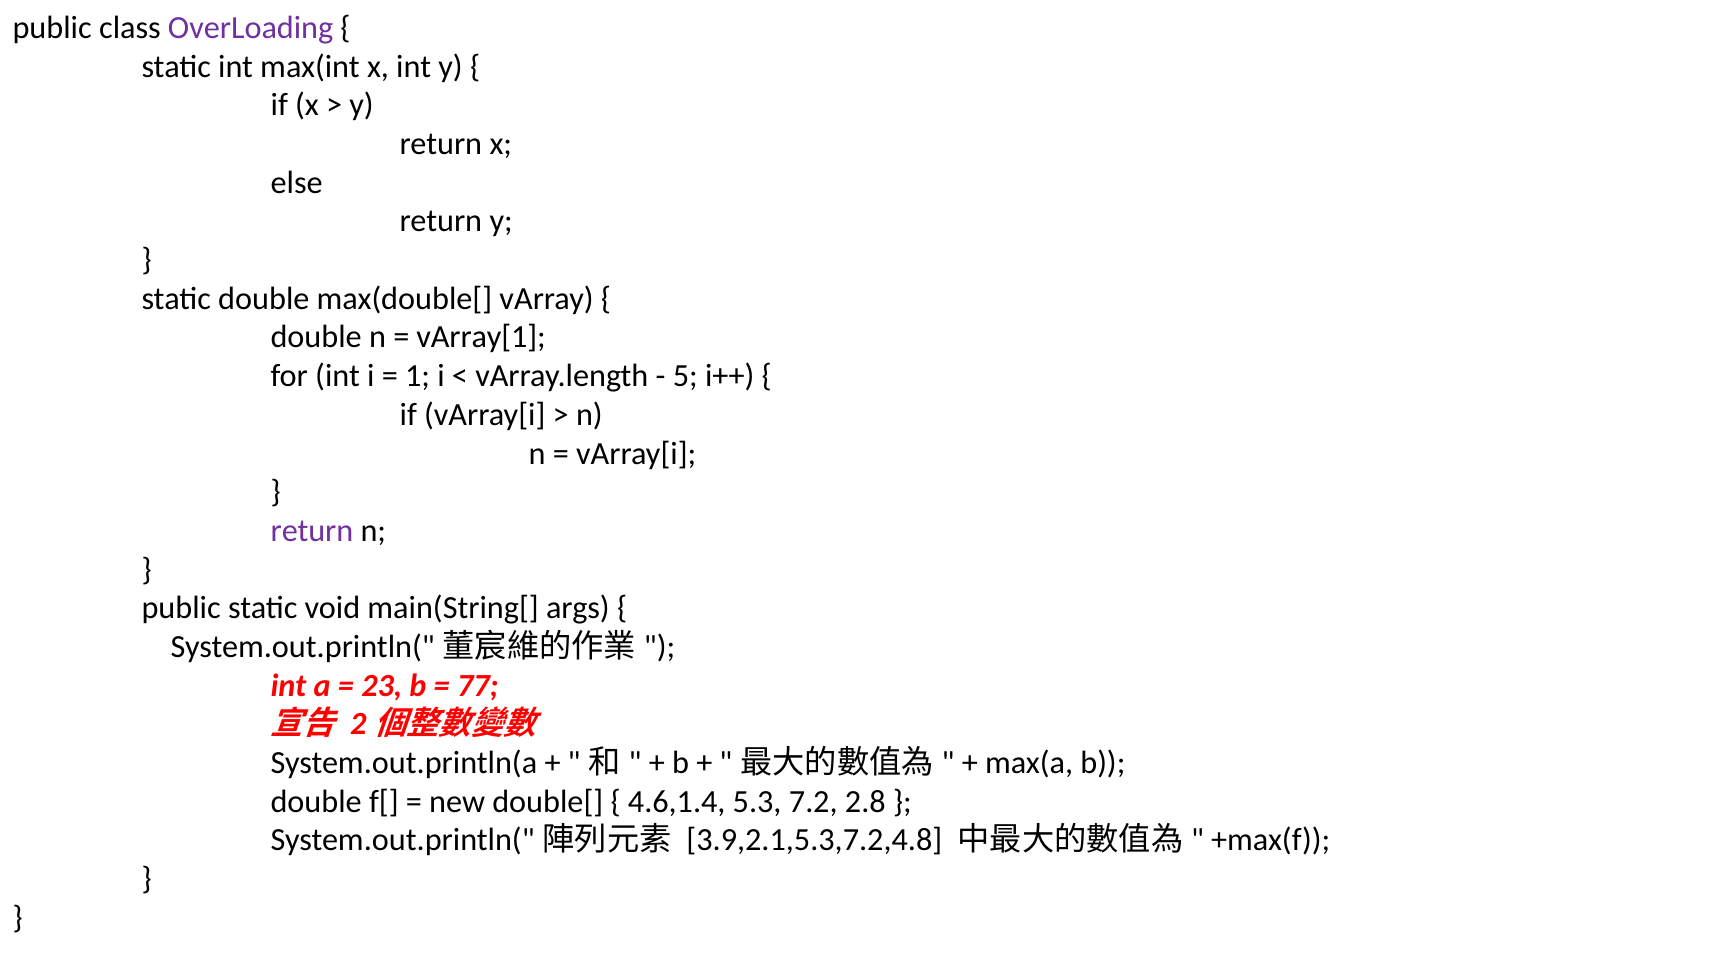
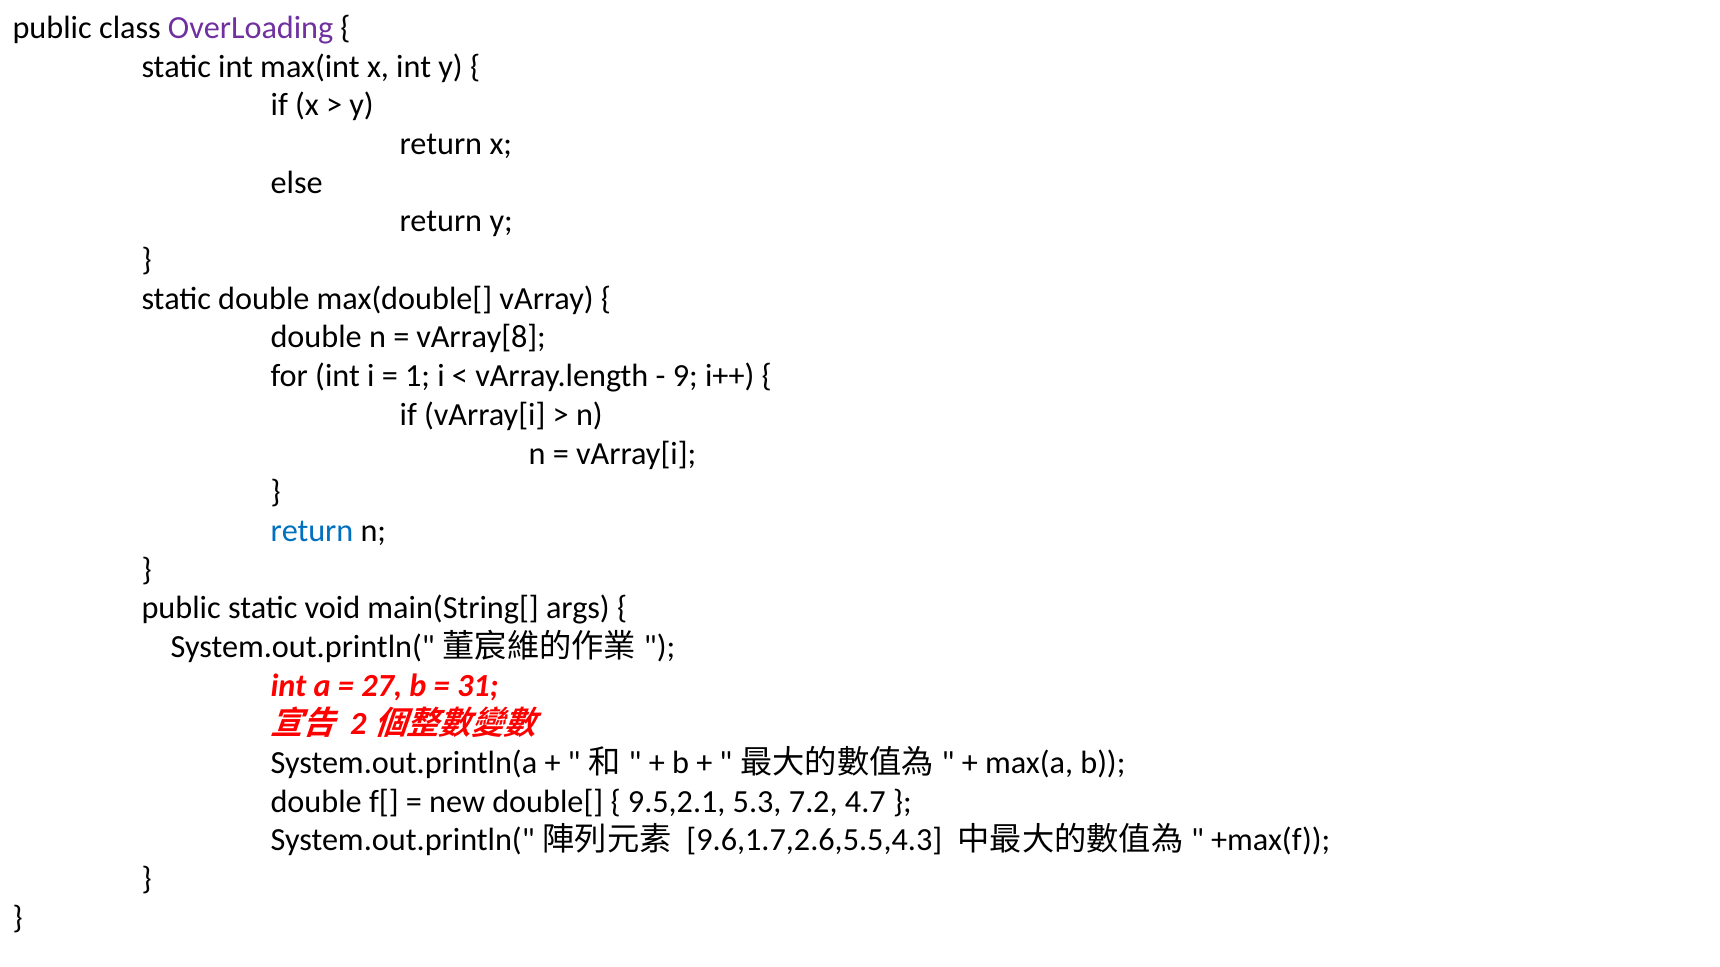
vArray[1: vArray[1 -> vArray[8
5: 5 -> 9
return at (312, 531) colour: purple -> blue
23: 23 -> 27
77: 77 -> 31
4.6,1.4: 4.6,1.4 -> 9.5,2.1
2.8: 2.8 -> 4.7
3.9,2.1,5.3,7.2,4.8: 3.9,2.1,5.3,7.2,4.8 -> 9.6,1.7,2.6,5.5,4.3
